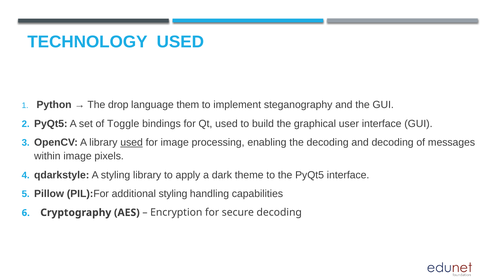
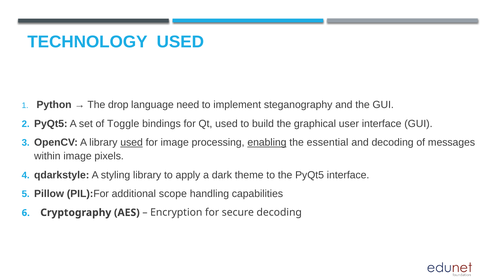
them: them -> need
enabling underline: none -> present
the decoding: decoding -> essential
additional styling: styling -> scope
